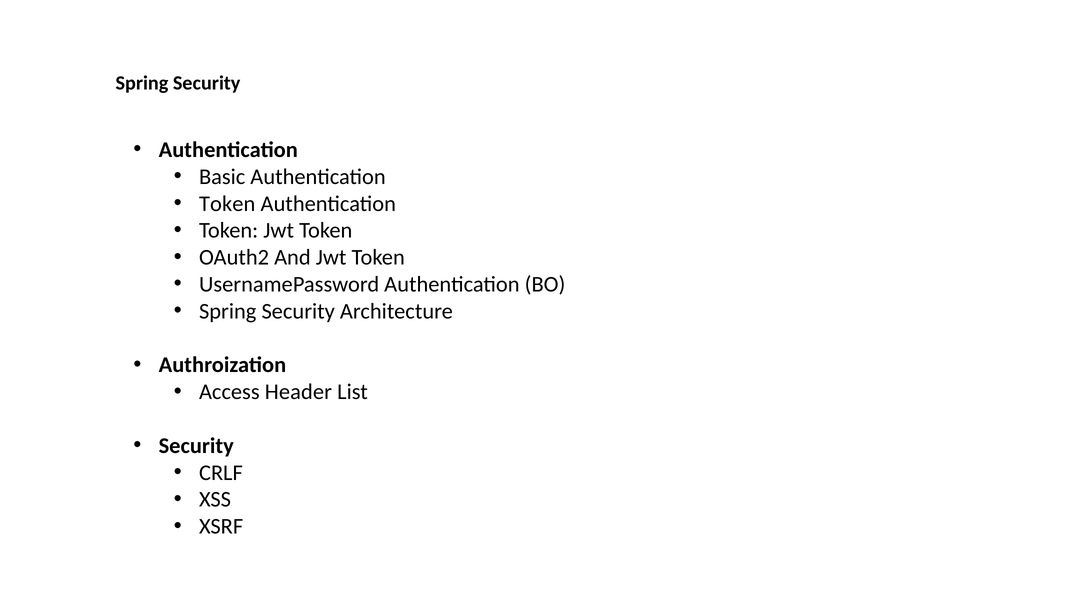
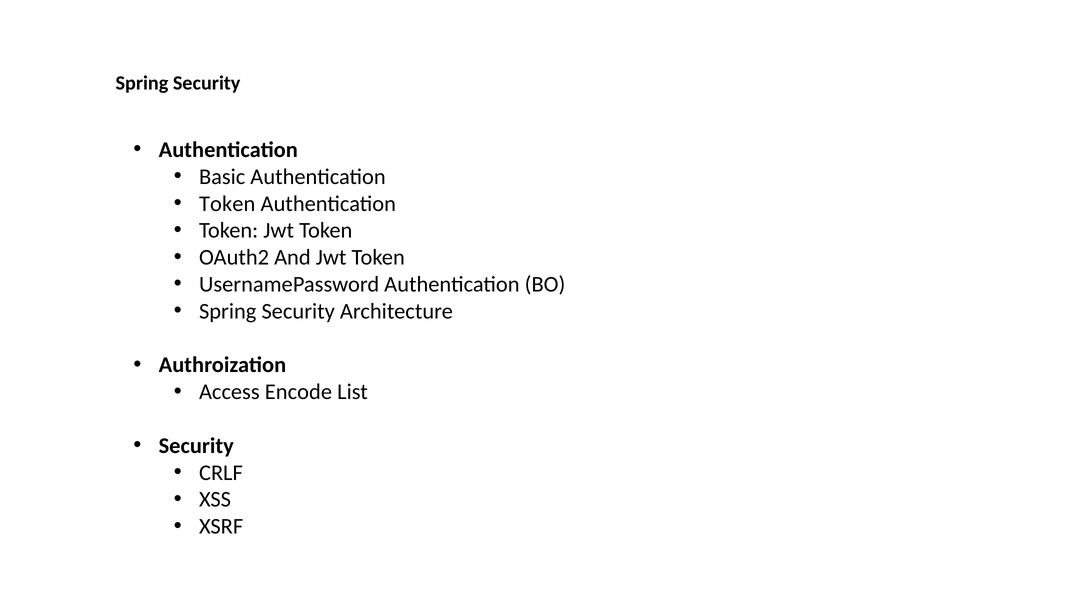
Header: Header -> Encode
